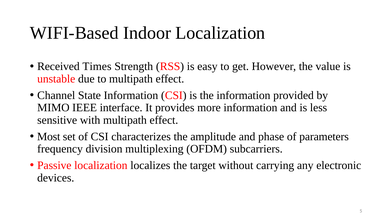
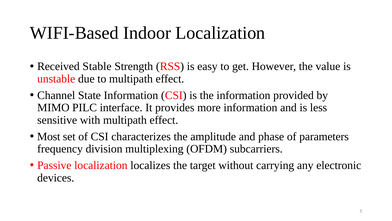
Times: Times -> Stable
IEEE: IEEE -> PILC
